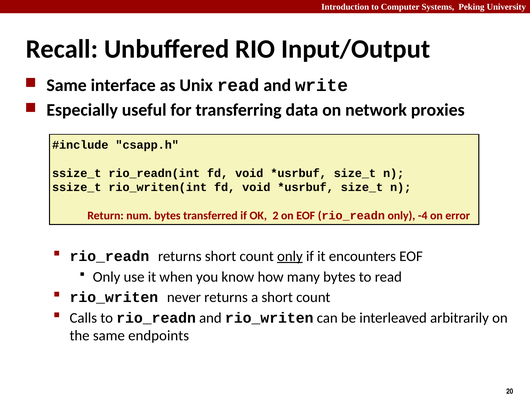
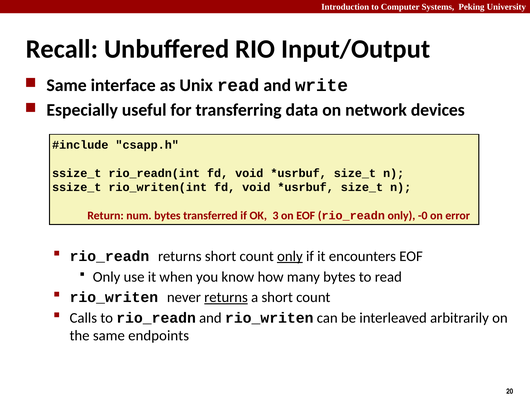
proxies: proxies -> devices
2: 2 -> 3
-4: -4 -> -0
returns at (226, 297) underline: none -> present
